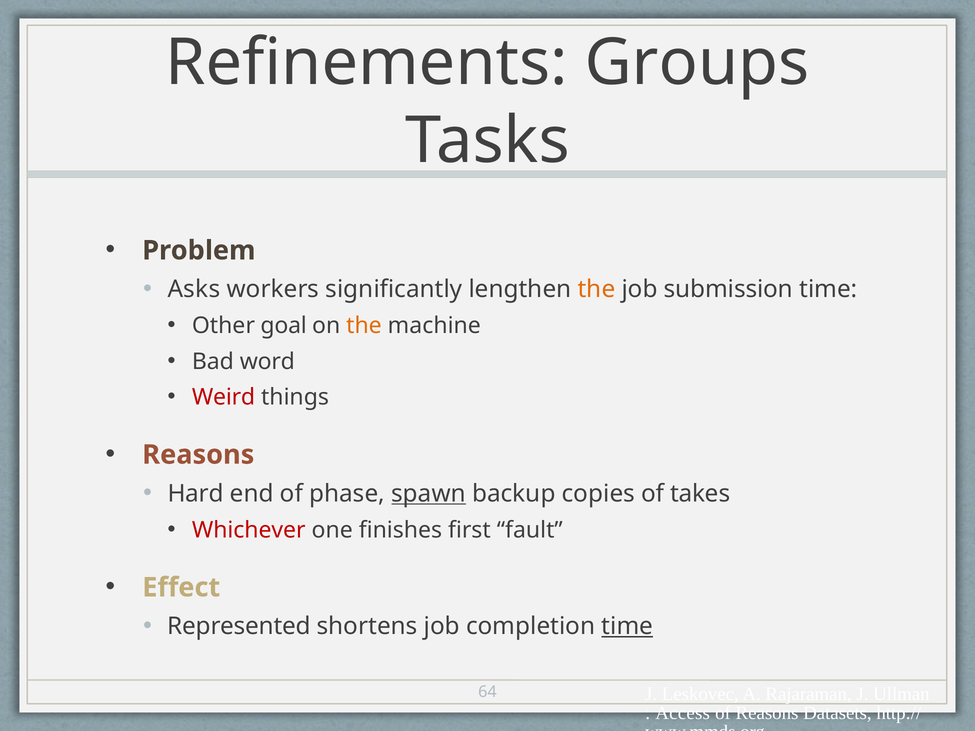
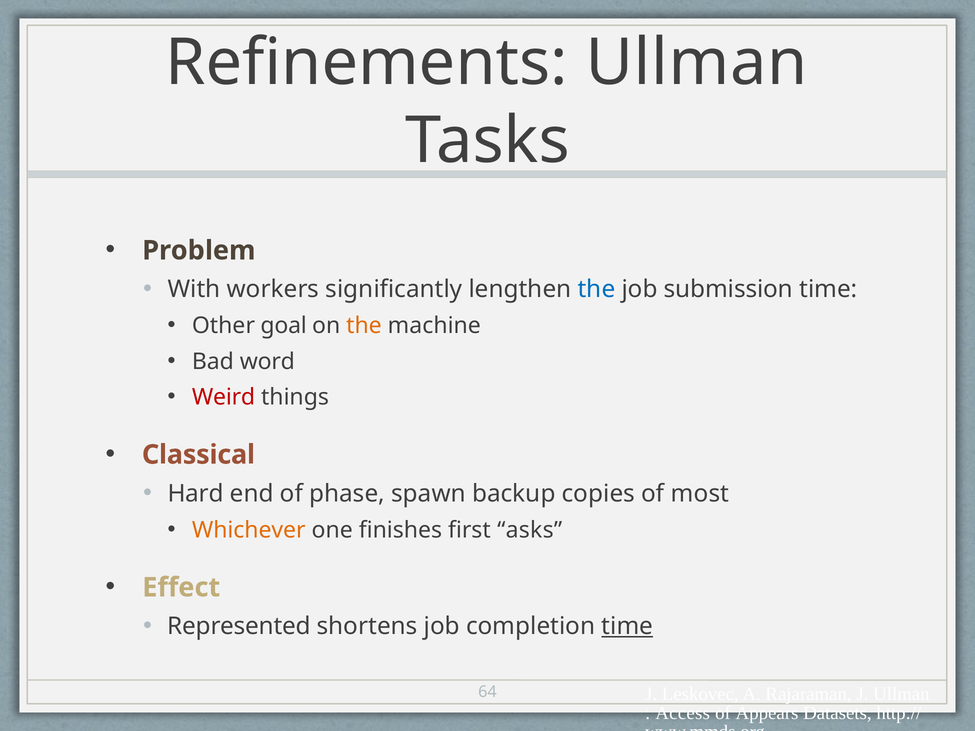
Refinements Groups: Groups -> Ullman
Asks: Asks -> With
the at (596, 289) colour: orange -> blue
Reasons at (198, 455): Reasons -> Classical
spawn underline: present -> none
takes: takes -> most
Whichever colour: red -> orange
fault: fault -> asks
of Reasons: Reasons -> Appears
